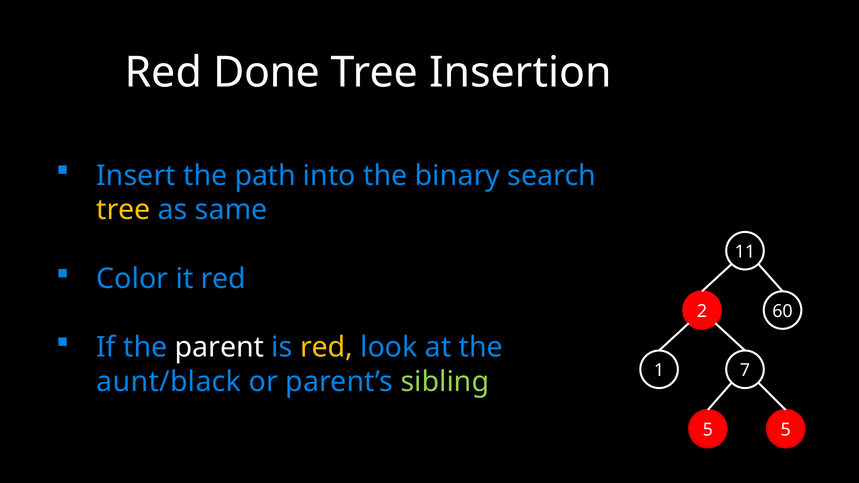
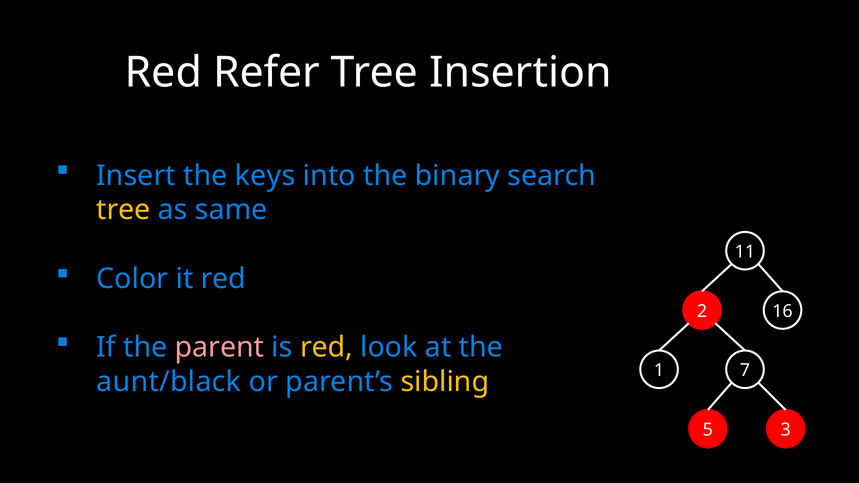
Done: Done -> Refer
path: path -> keys
60: 60 -> 16
parent colour: white -> pink
sibling colour: light green -> yellow
5 5: 5 -> 3
